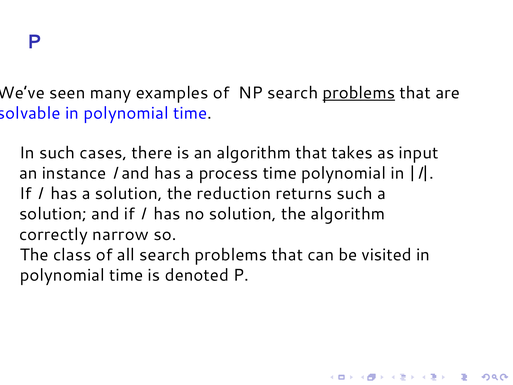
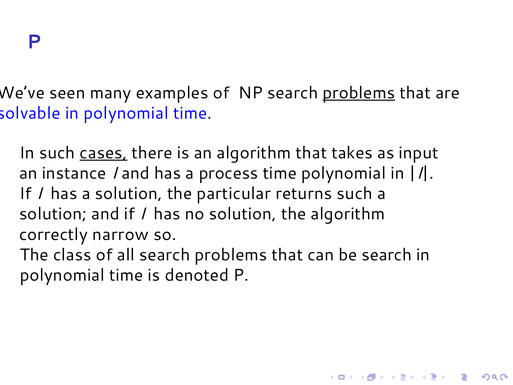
cases underline: none -> present
reduction: reduction -> particular
be visited: visited -> search
